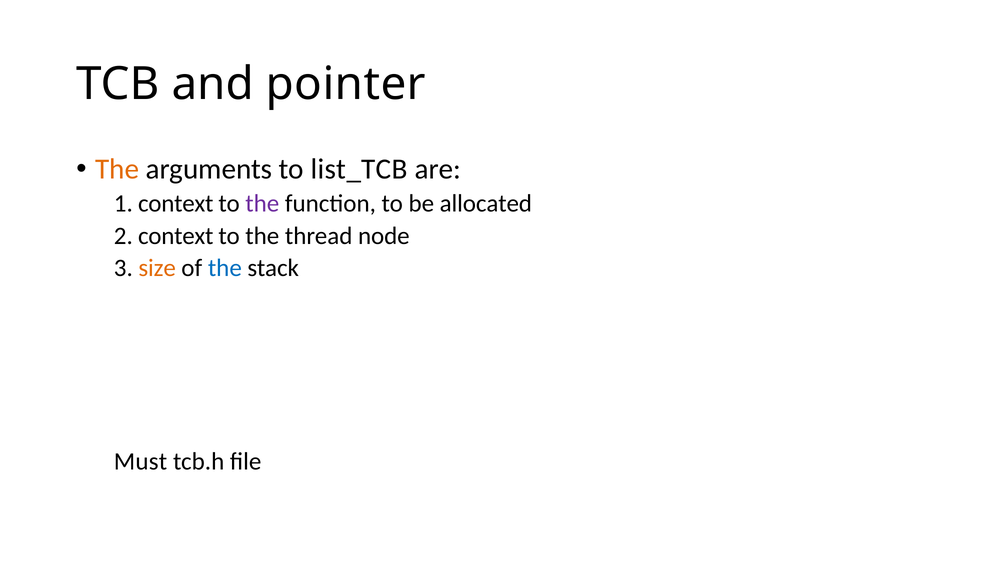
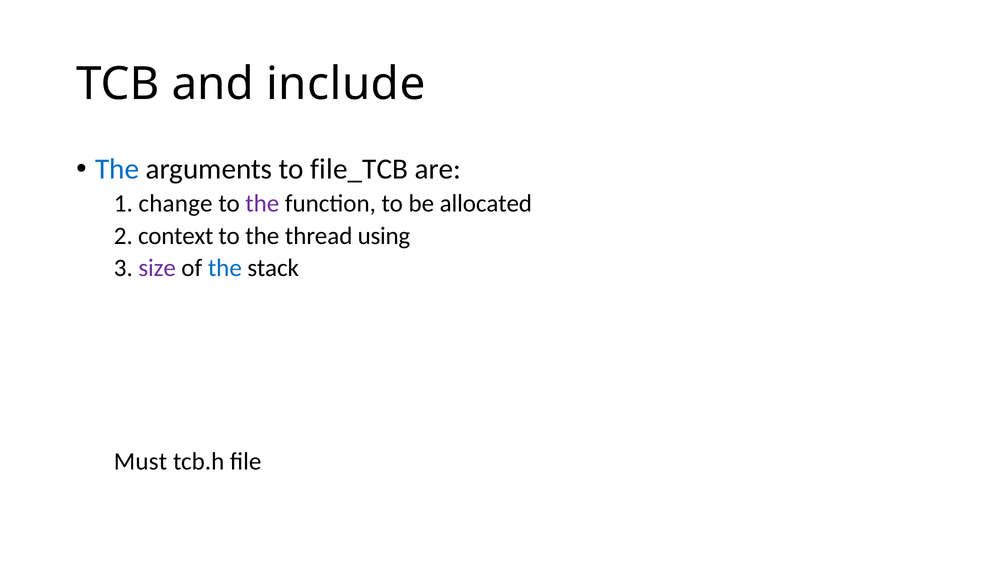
pointer: pointer -> include
The at (117, 169) colour: orange -> blue
list_TCB: list_TCB -> file_TCB
1 context: context -> change
node: node -> using
size colour: orange -> purple
